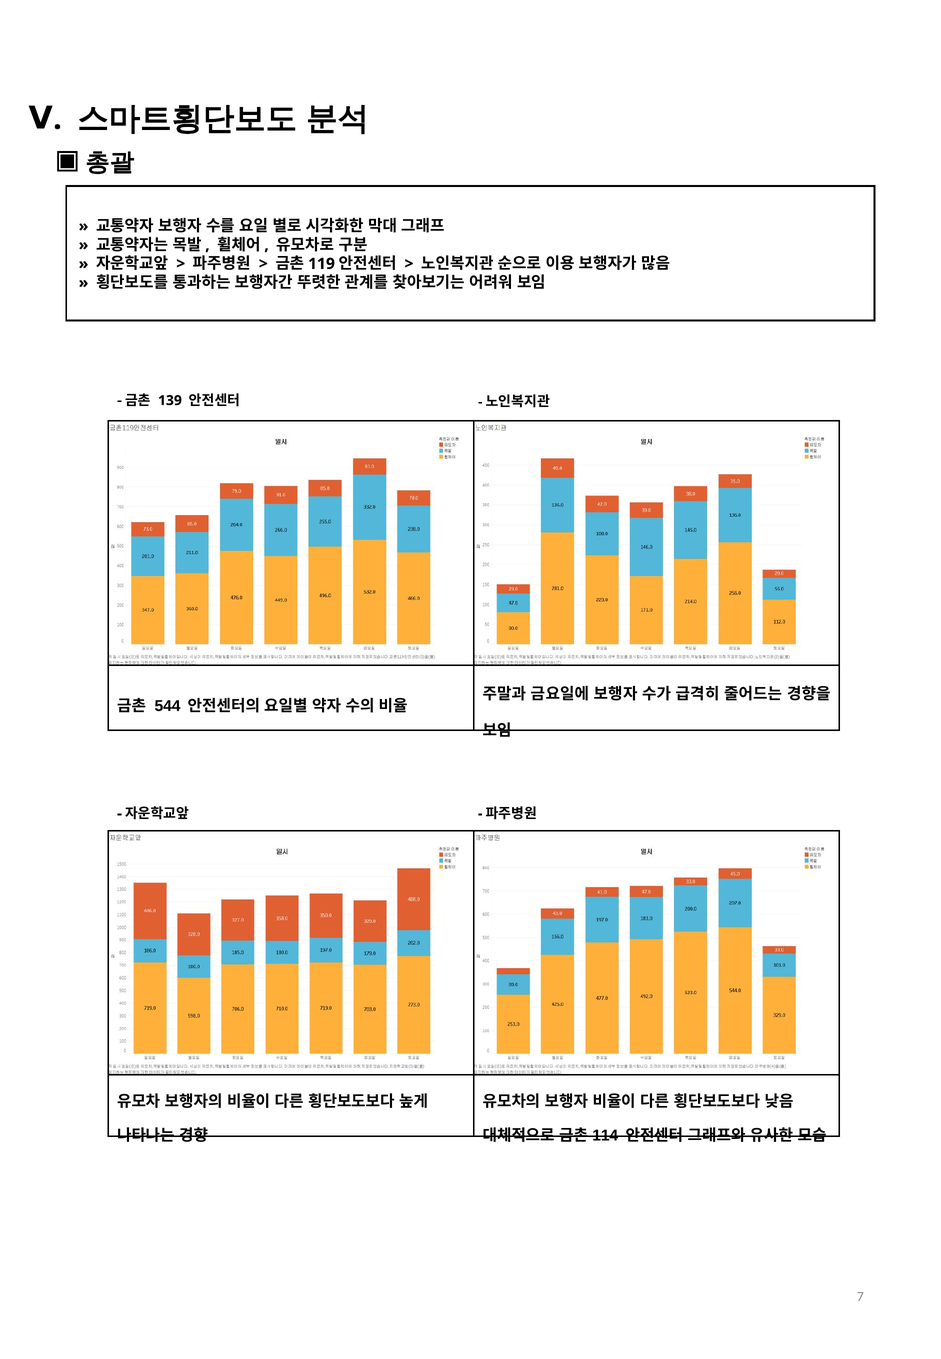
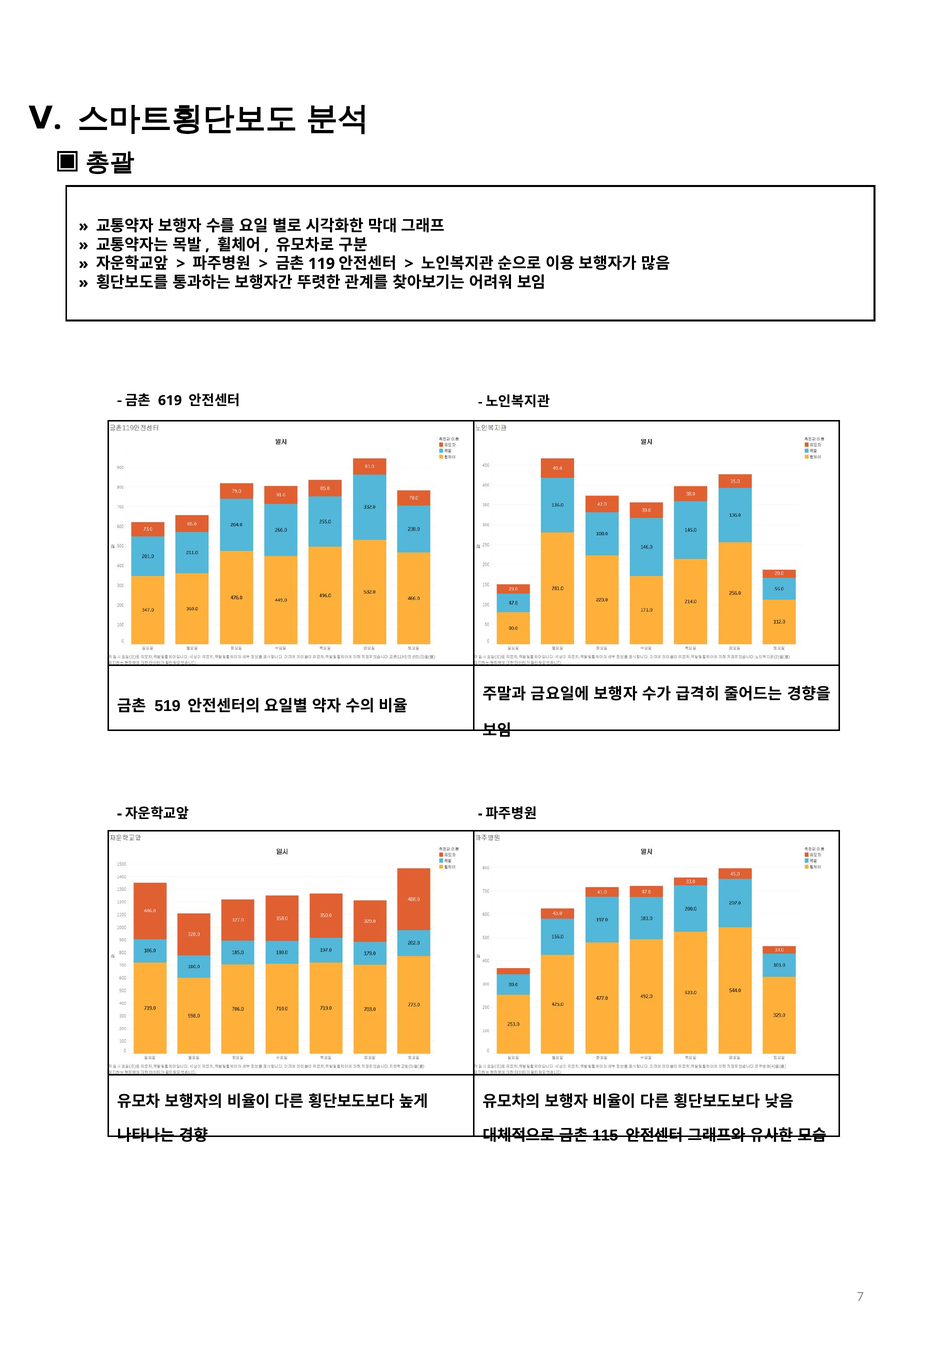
139: 139 -> 619
544: 544 -> 519
114: 114 -> 115
